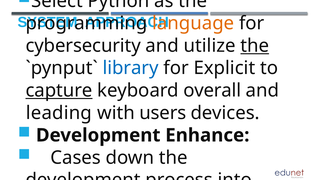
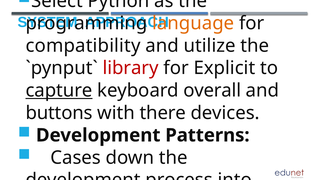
cybersecurity at (83, 46): cybersecurity -> compatibility
the at (255, 46) underline: present -> none
library at (131, 68) colour: blue -> red
leading: leading -> buttons
users: users -> there
Enhance: Enhance -> Patterns
